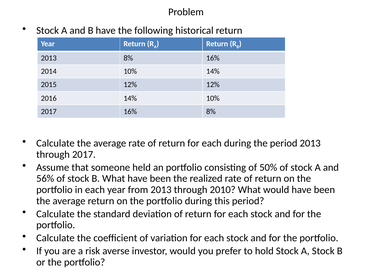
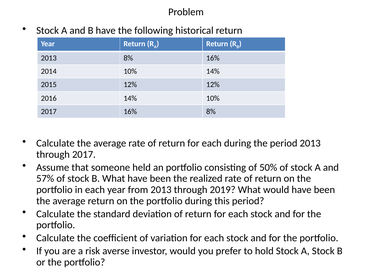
56%: 56% -> 57%
2010: 2010 -> 2019
